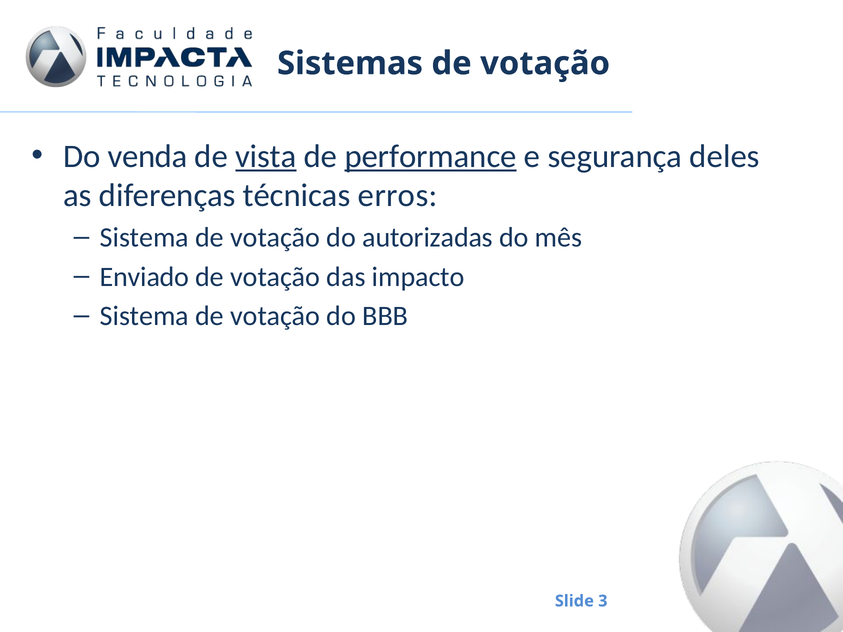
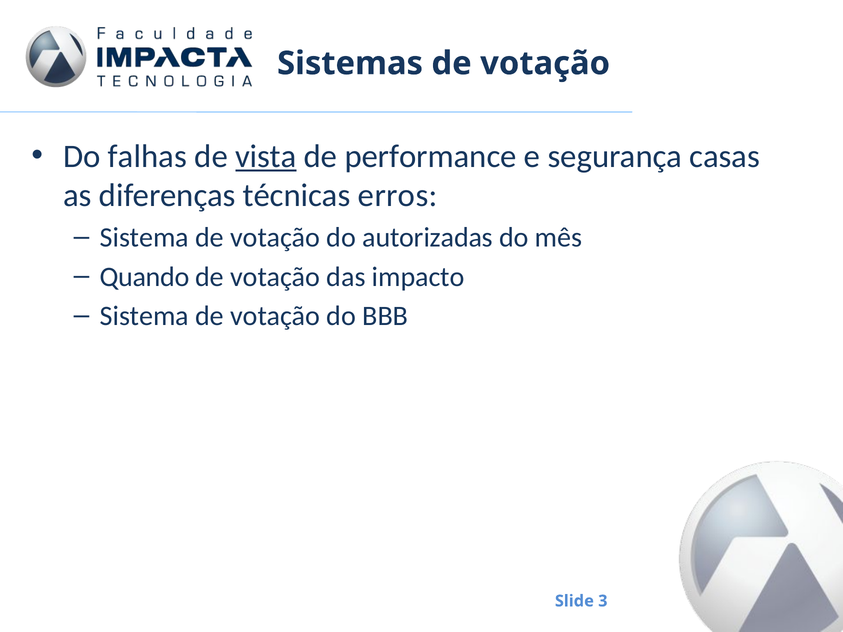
venda: venda -> falhas
performance underline: present -> none
deles: deles -> casas
Enviado: Enviado -> Quando
